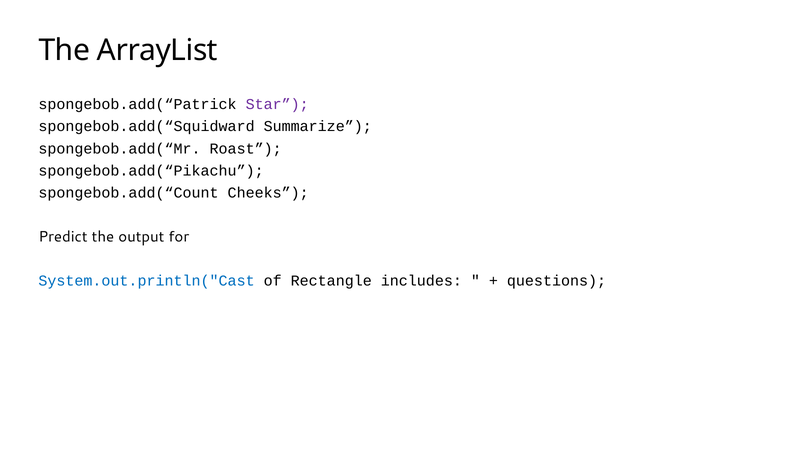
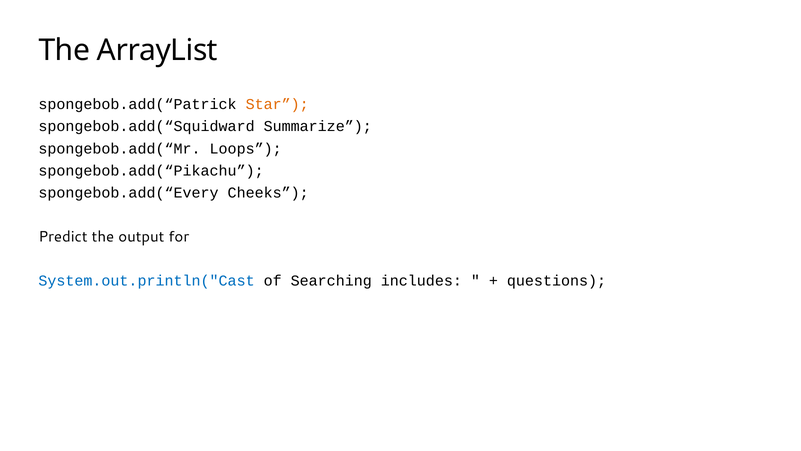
Star colour: purple -> orange
Roast: Roast -> Loops
spongebob.add(“Count: spongebob.add(“Count -> spongebob.add(“Every
Rectangle: Rectangle -> Searching
